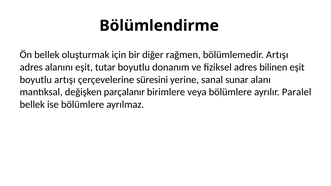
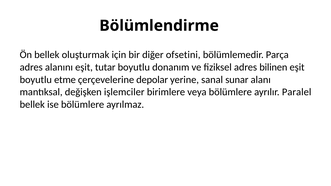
rağmen: rağmen -> ofsetini
bölümlemedir Artışı: Artışı -> Parça
boyutlu artışı: artışı -> etme
süresini: süresini -> depolar
parçalanır: parçalanır -> işlemciler
